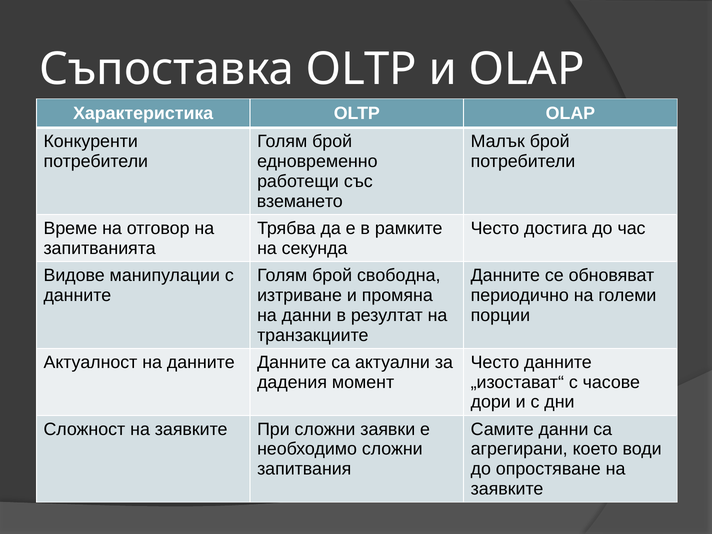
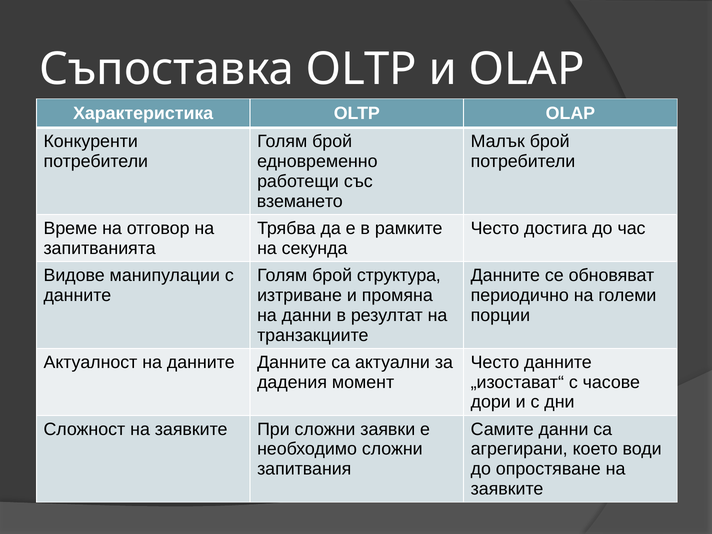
свободна: свободна -> структура
